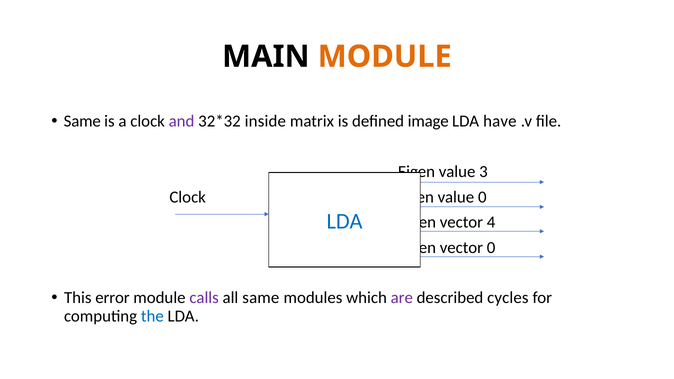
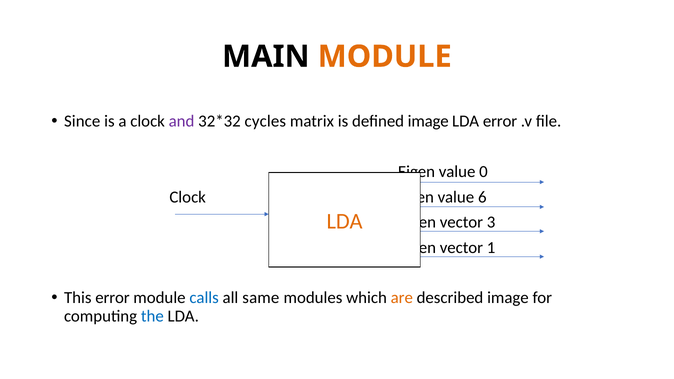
Same at (82, 121): Same -> Since
inside: inside -> cycles
LDA have: have -> error
3: 3 -> 0
value 0: 0 -> 6
LDA at (345, 221) colour: blue -> orange
4: 4 -> 3
vector 0: 0 -> 1
calls colour: purple -> blue
are colour: purple -> orange
described cycles: cycles -> image
